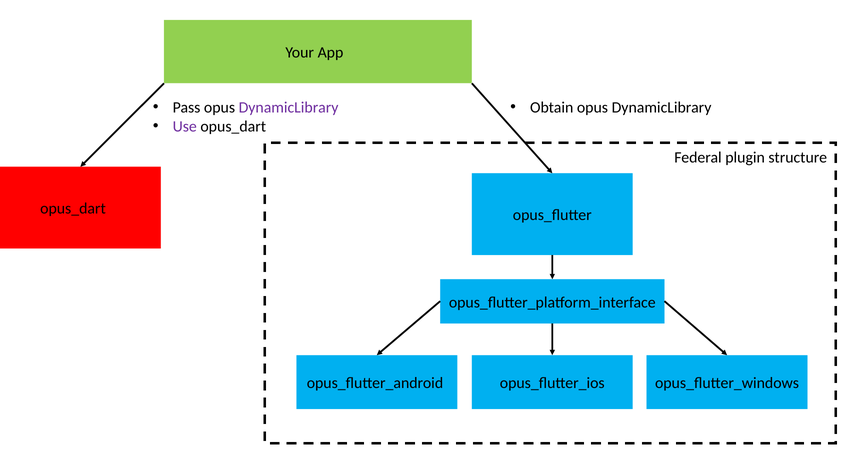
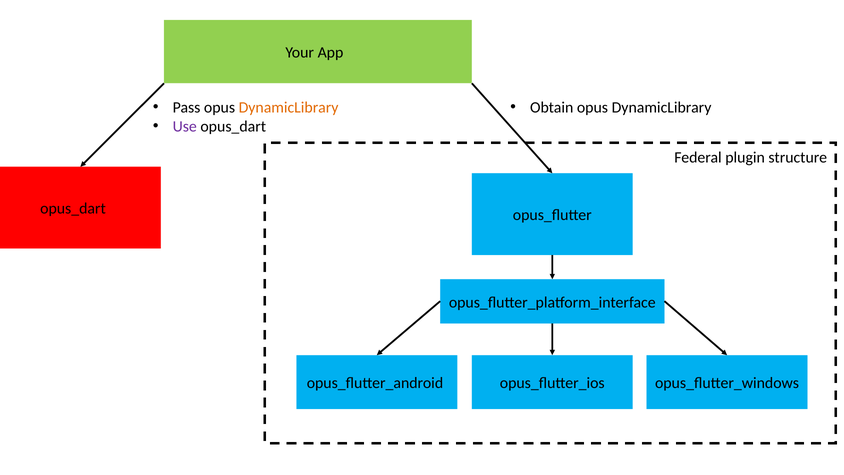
DynamicLibrary at (289, 107) colour: purple -> orange
